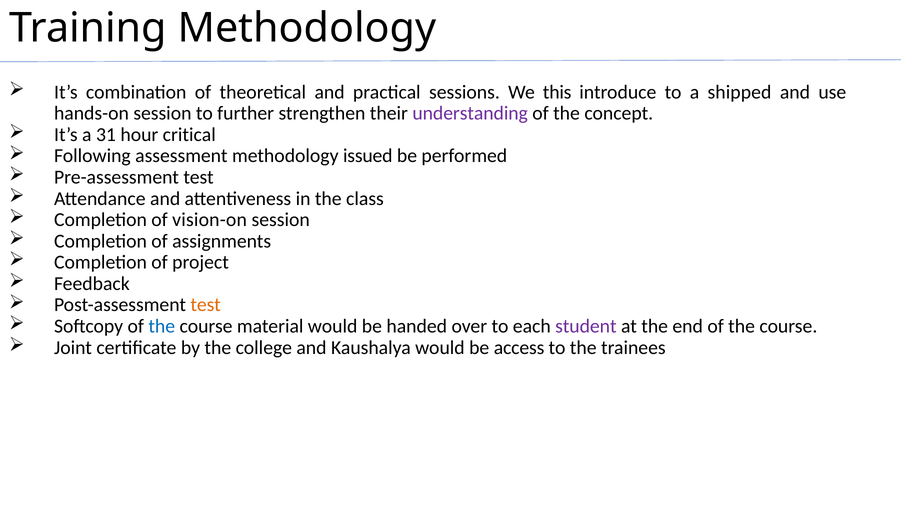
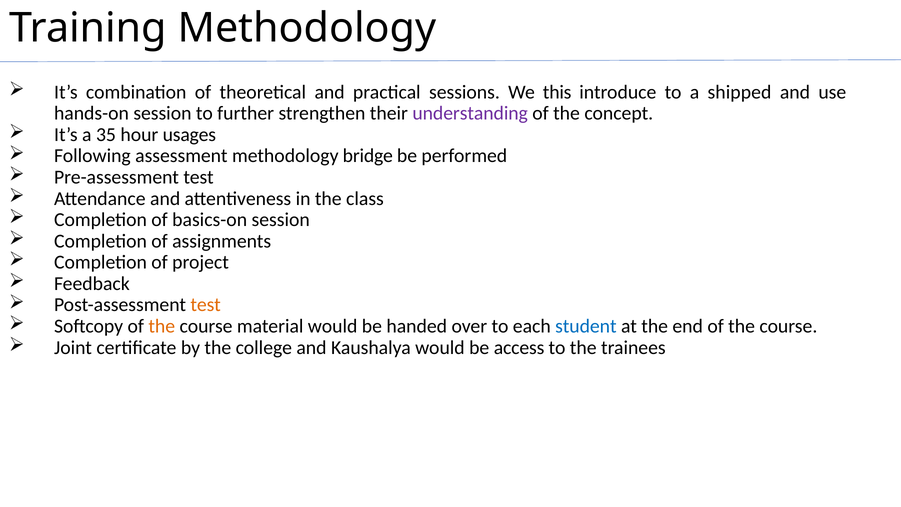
31: 31 -> 35
critical: critical -> usages
issued: issued -> bridge
vision-on: vision-on -> basics-on
the at (162, 326) colour: blue -> orange
student colour: purple -> blue
